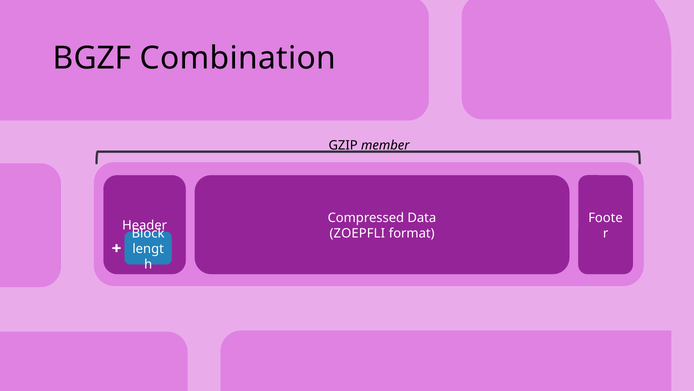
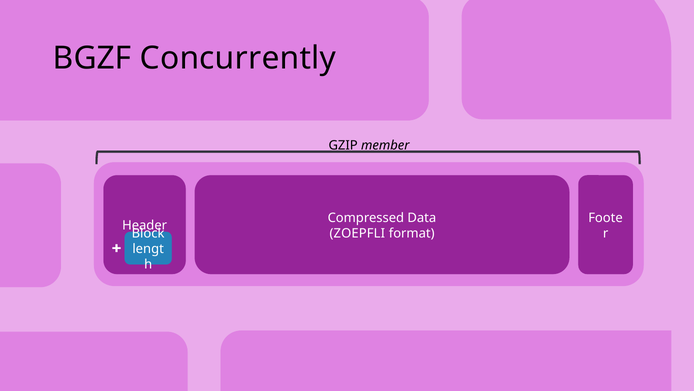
Combination: Combination -> Concurrently
